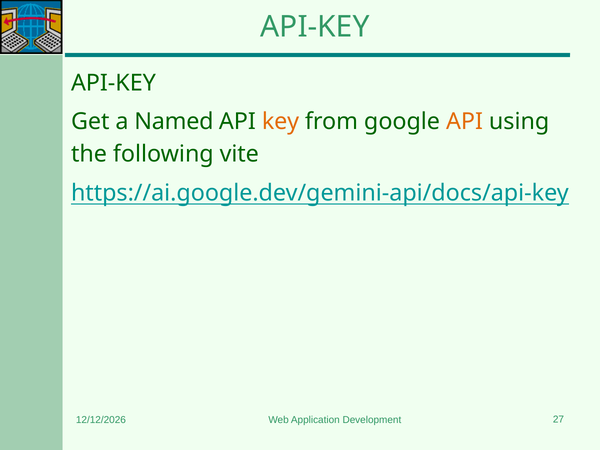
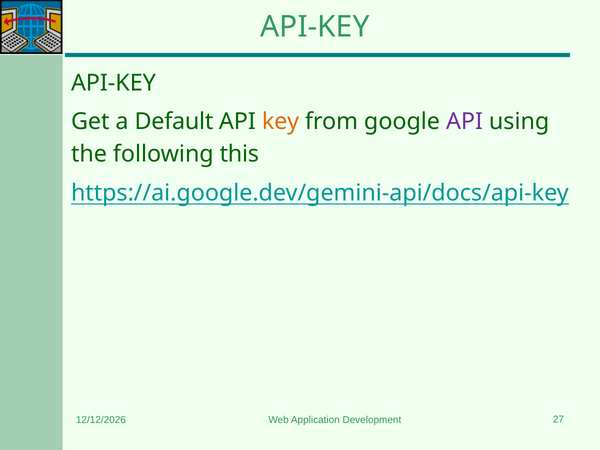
Named: Named -> Default
API at (464, 122) colour: orange -> purple
vite: vite -> this
